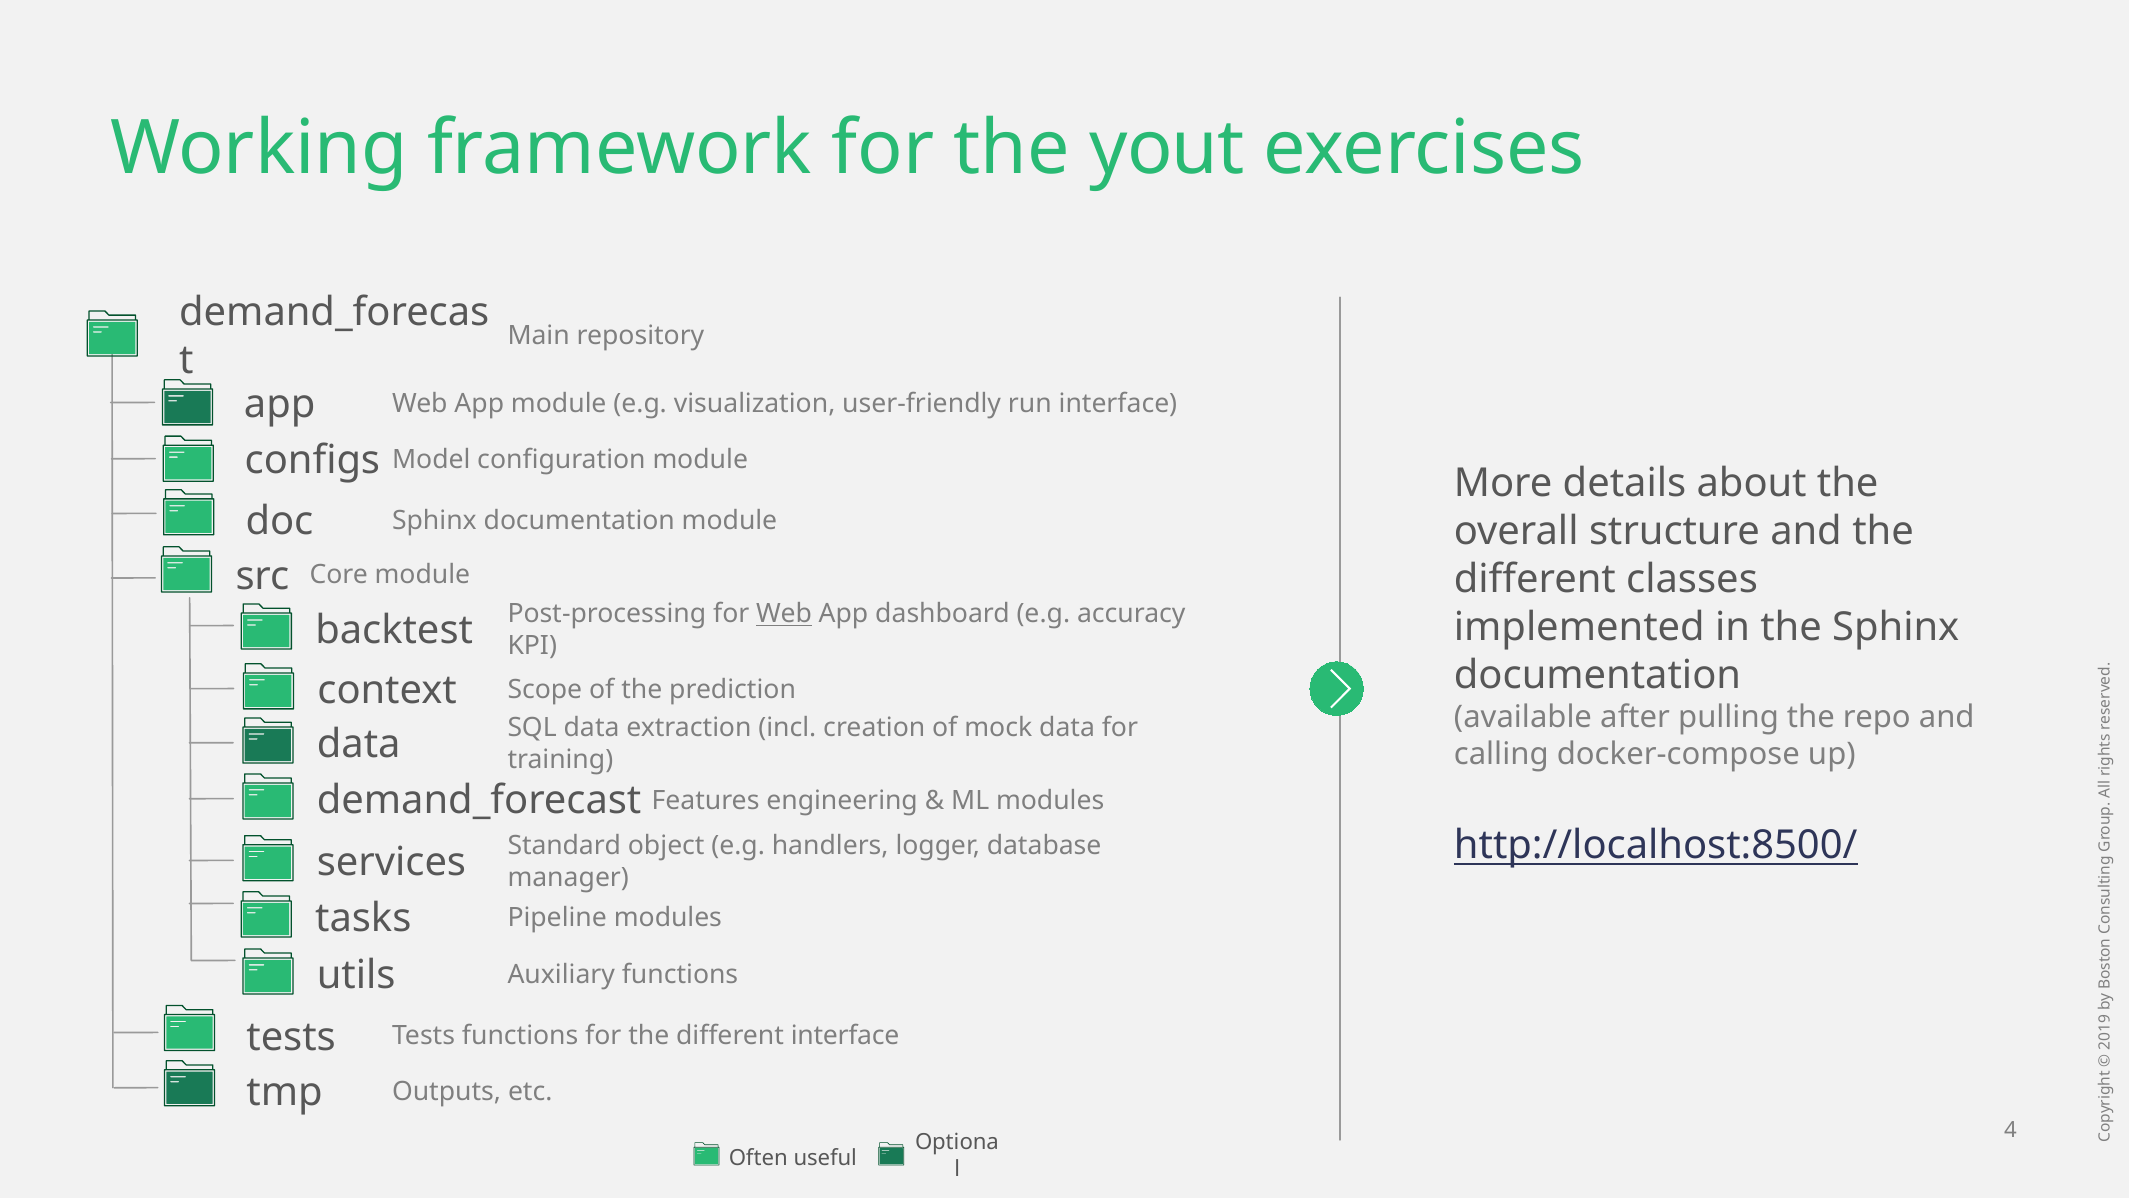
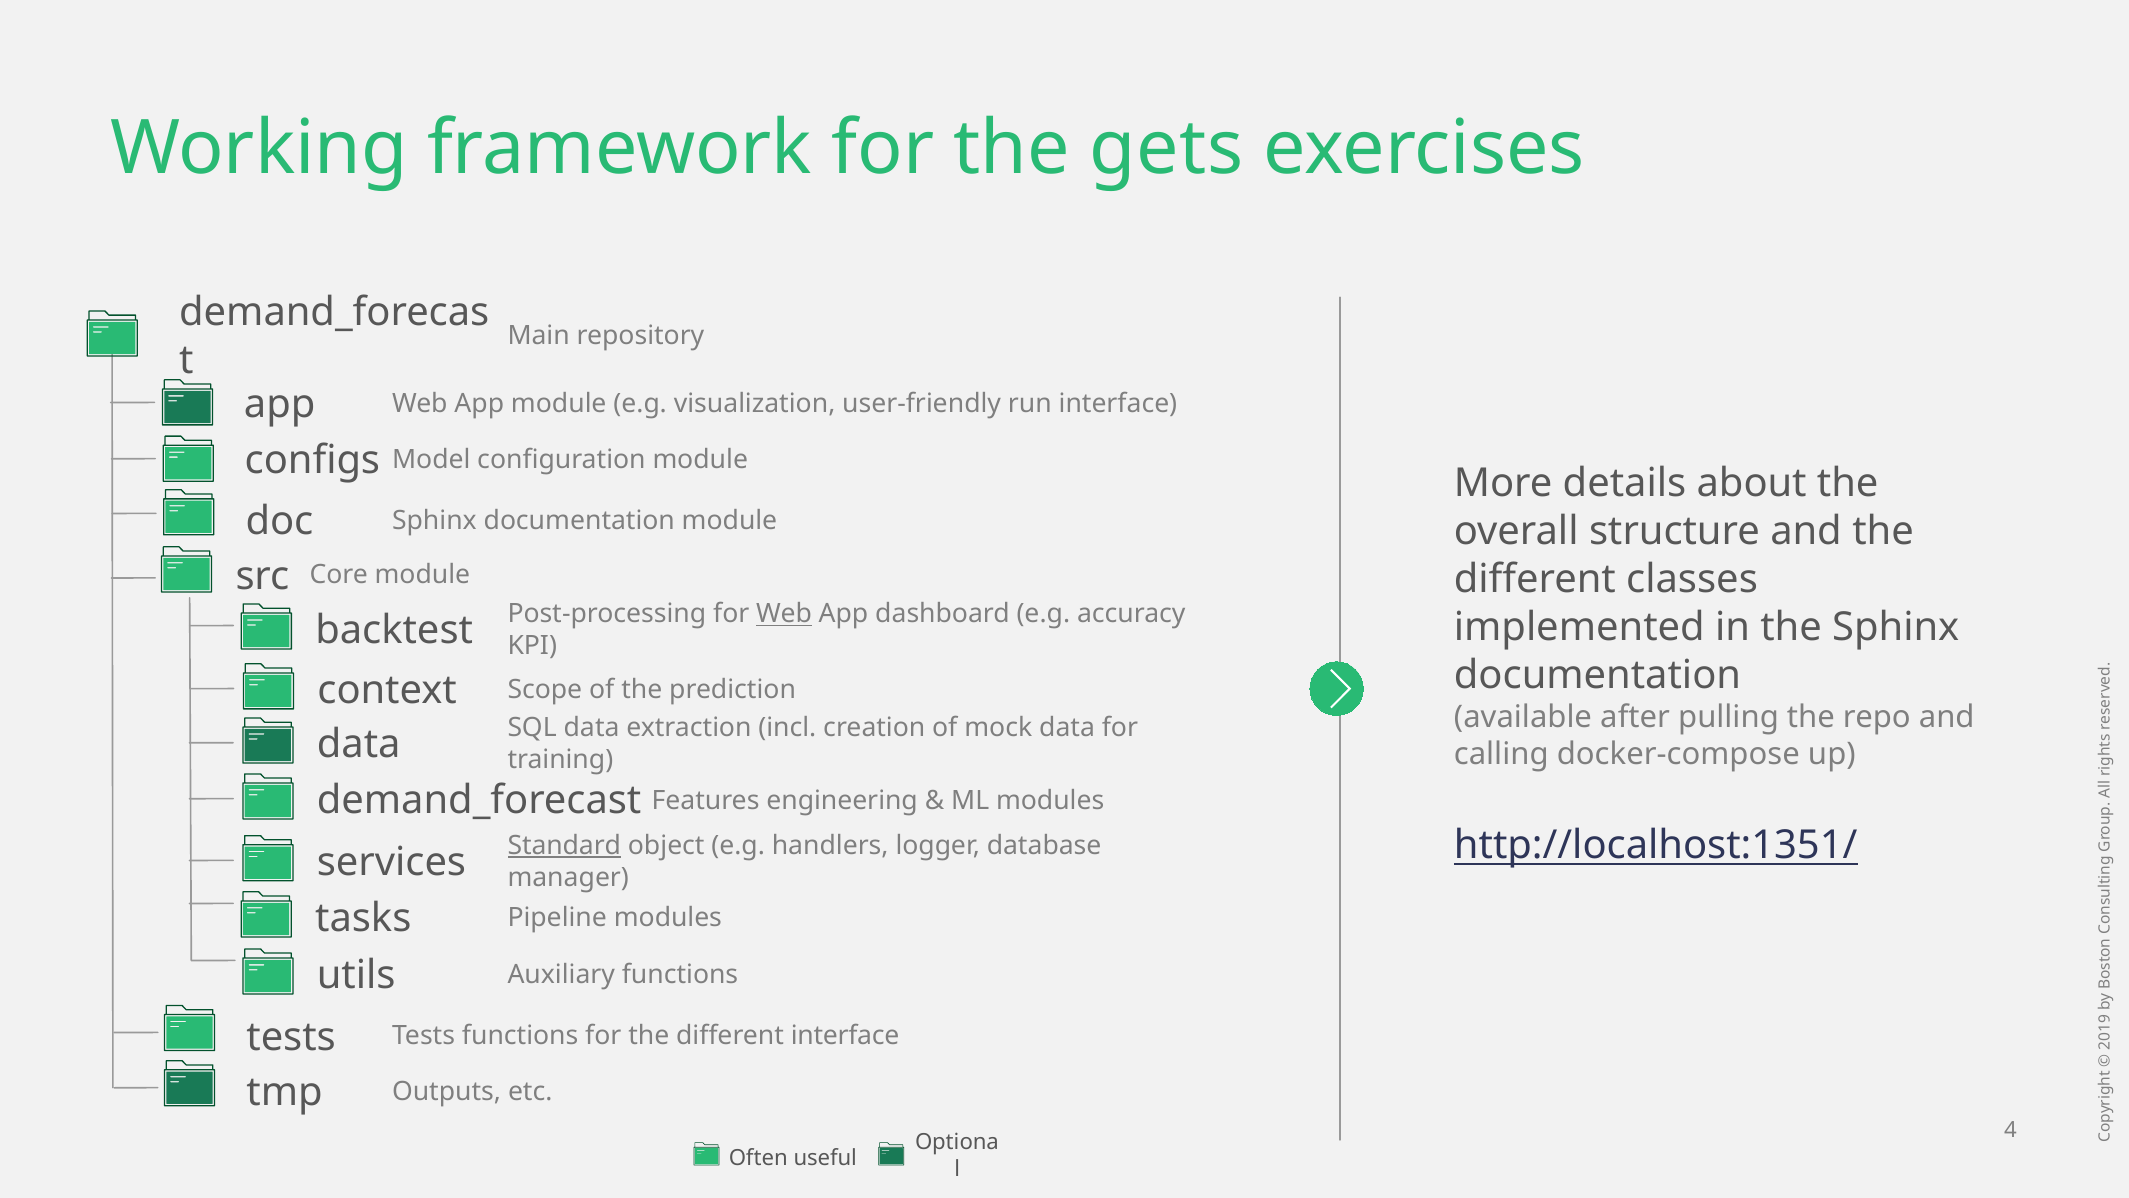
yout: yout -> gets
http://localhost:8500/: http://localhost:8500/ -> http://localhost:1351/
Standard underline: none -> present
